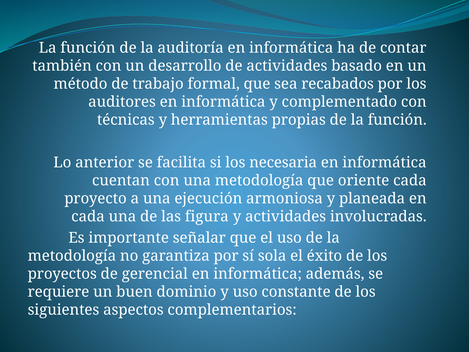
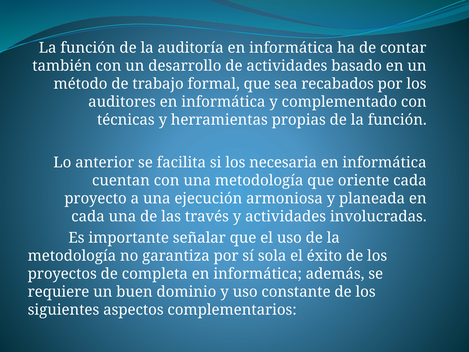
figura: figura -> través
gerencial: gerencial -> completa
